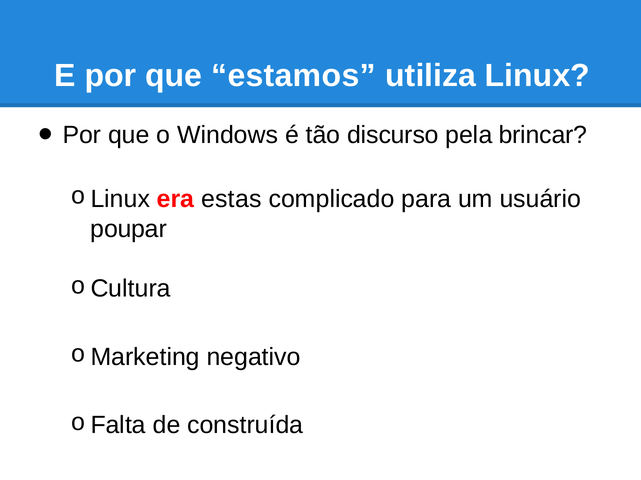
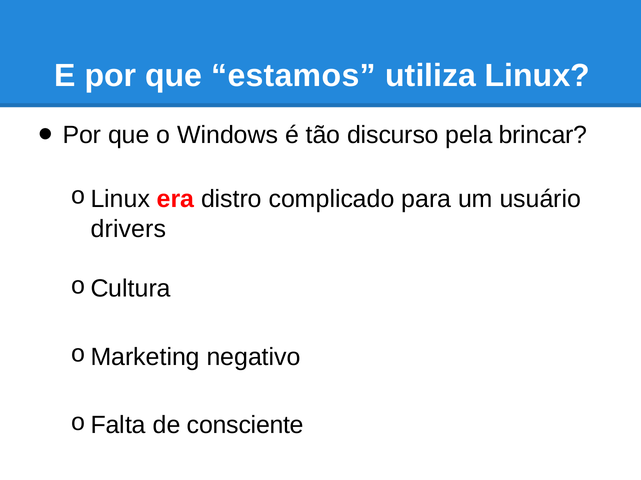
estas: estas -> distro
poupar: poupar -> drivers
construída: construída -> consciente
